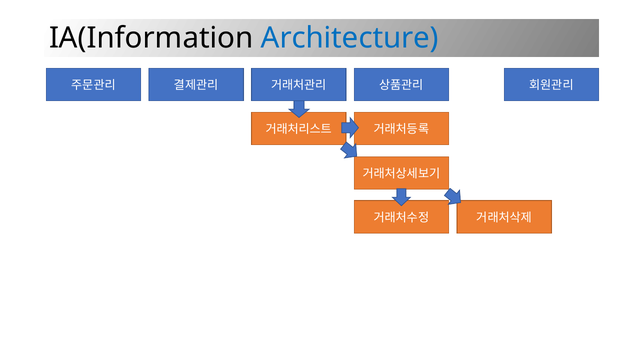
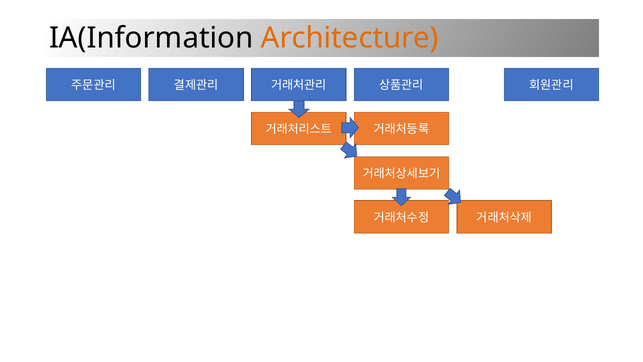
Architecture colour: blue -> orange
